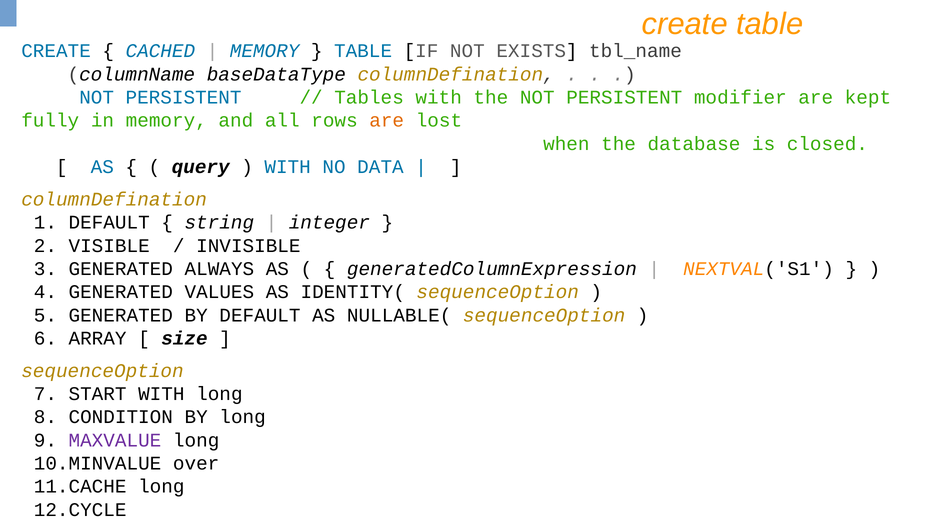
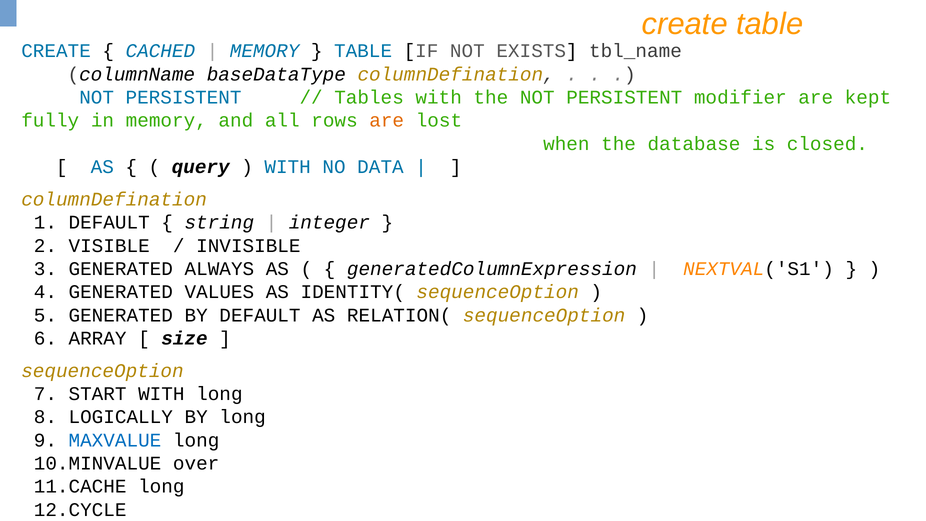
NULLABLE(: NULLABLE( -> RELATION(
CONDITION: CONDITION -> LOGICALLY
MAXVALUE colour: purple -> blue
